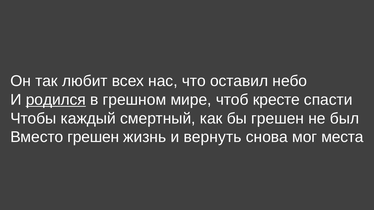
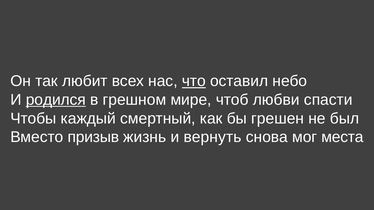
что underline: none -> present
кресте: кресте -> любви
Вместо грешен: грешен -> призыв
